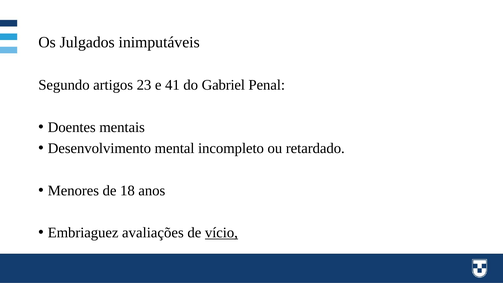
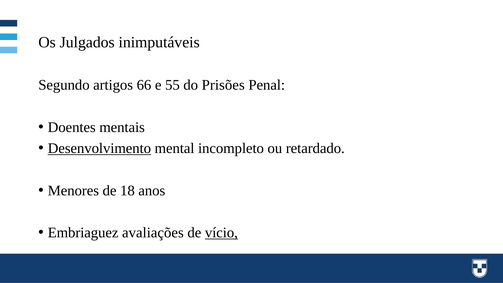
23: 23 -> 66
41: 41 -> 55
Gabriel: Gabriel -> Prisões
Desenvolvimento underline: none -> present
